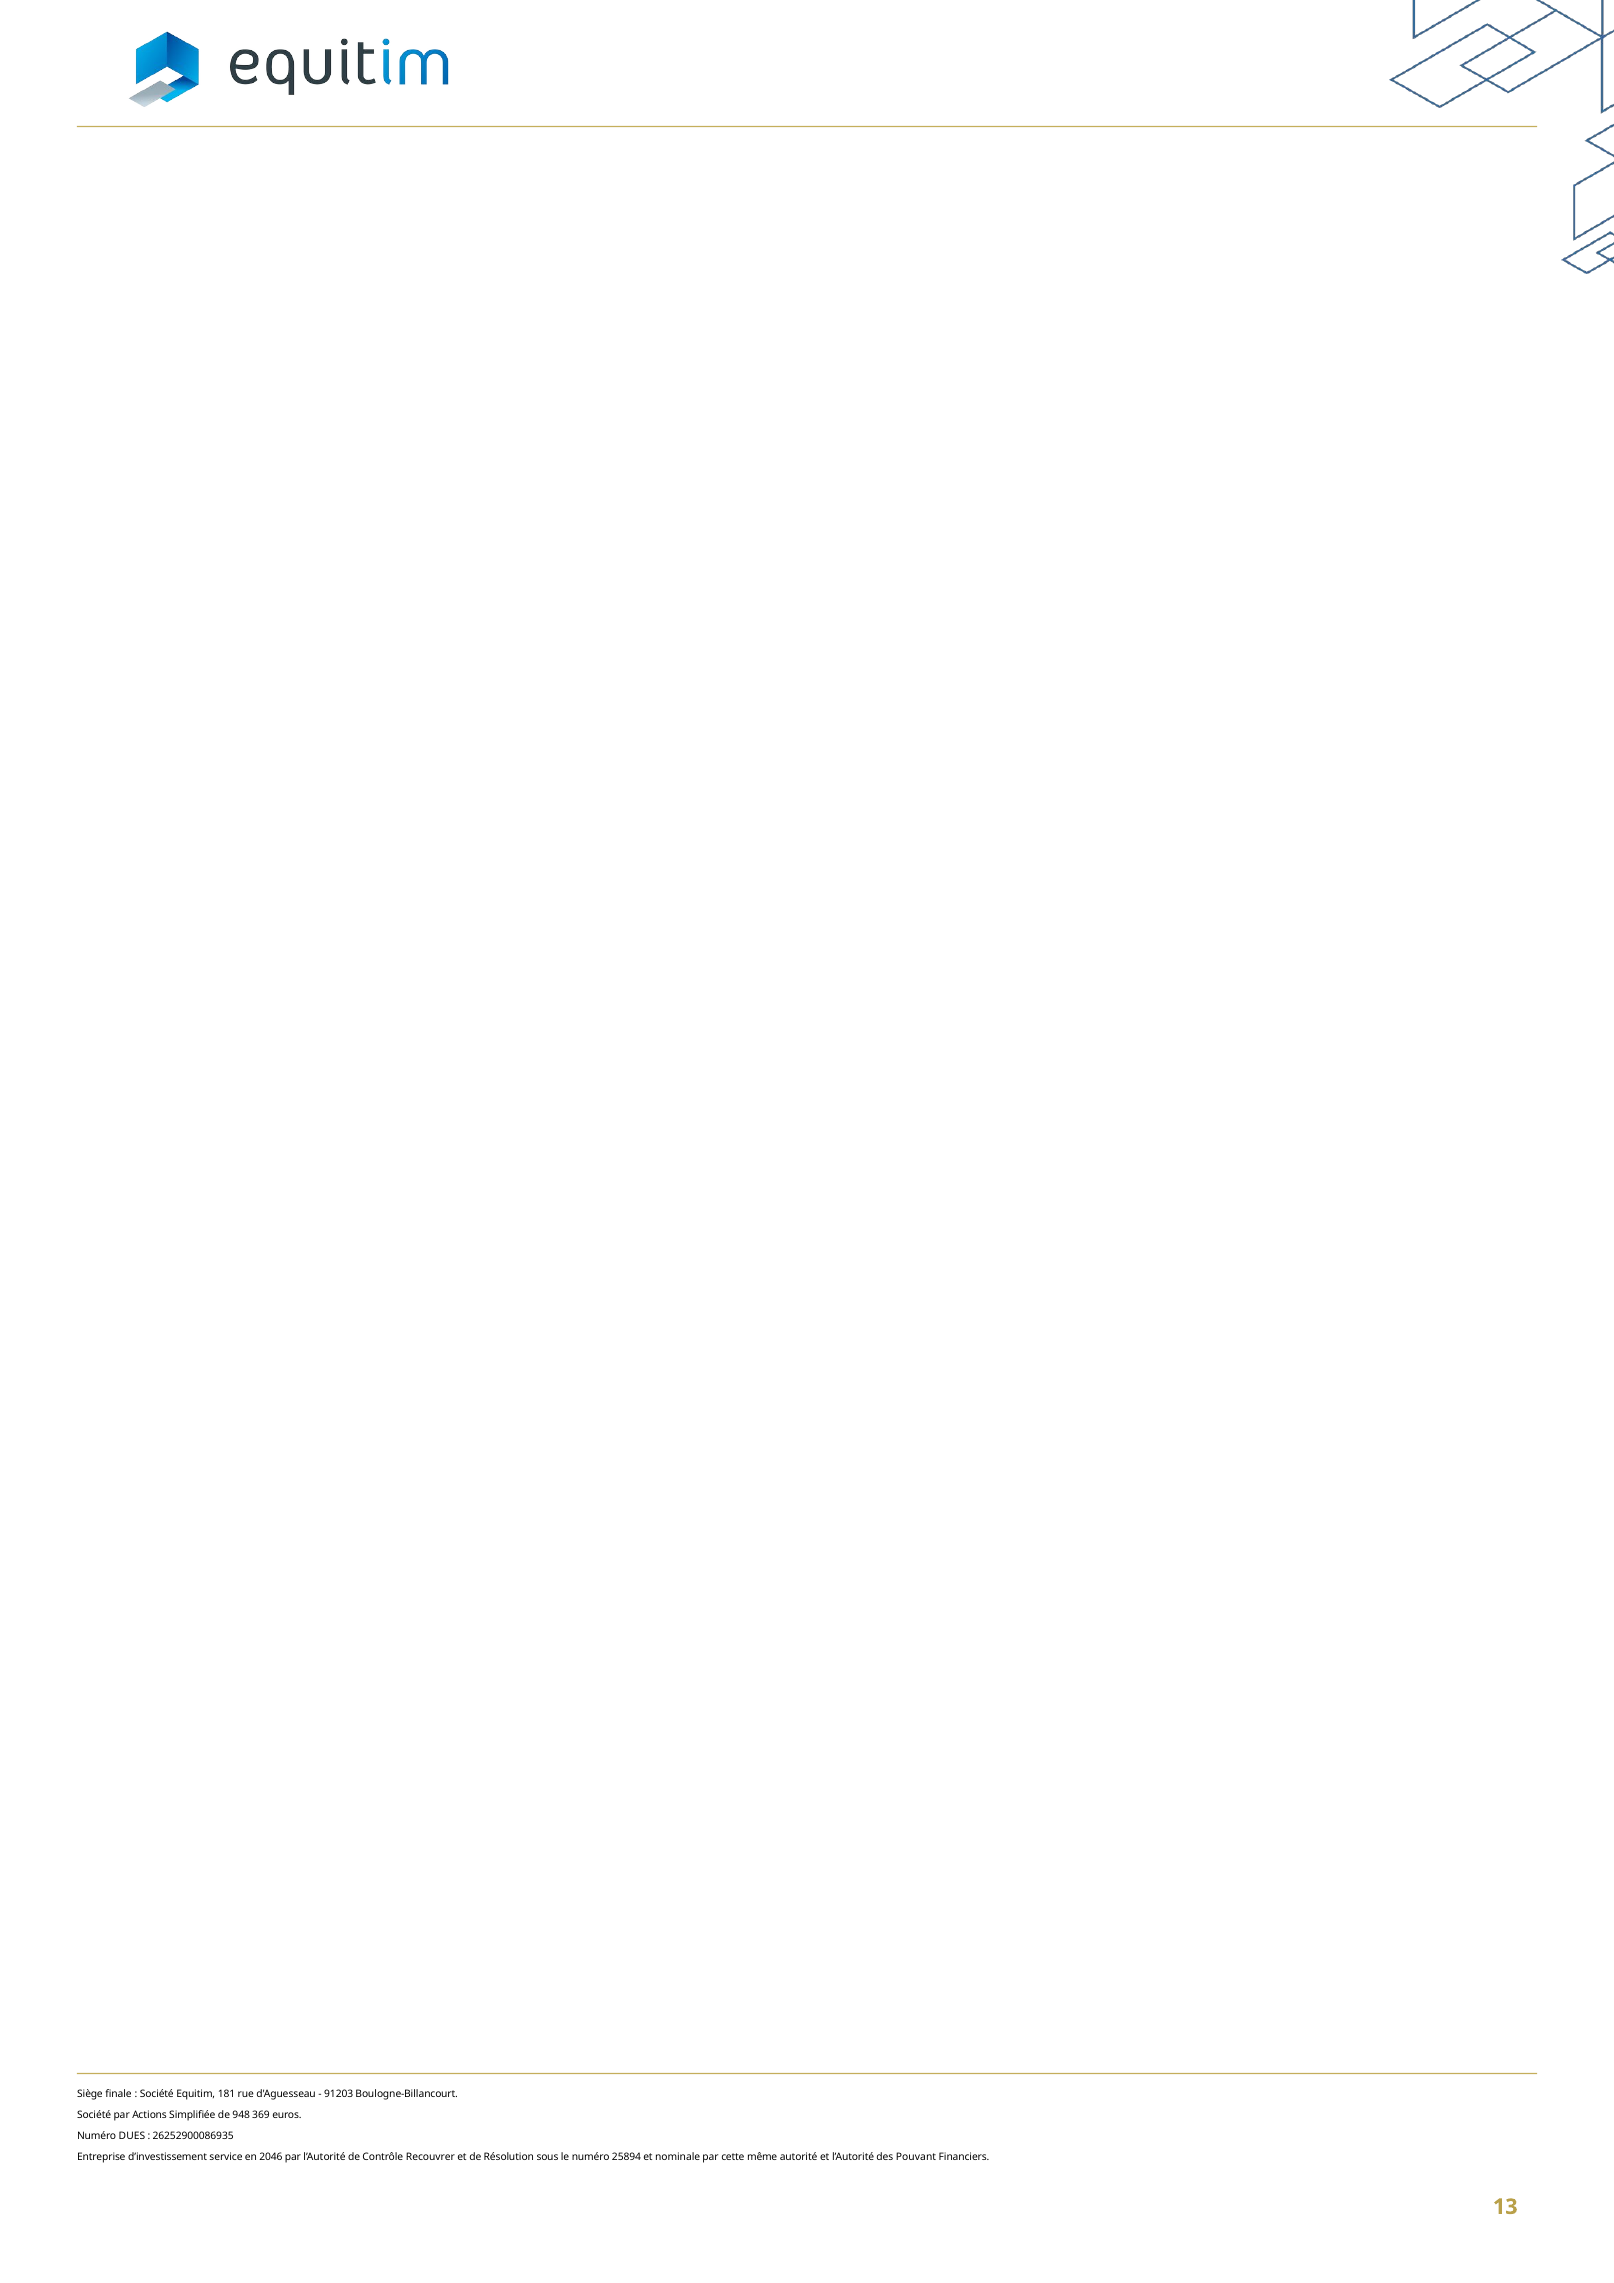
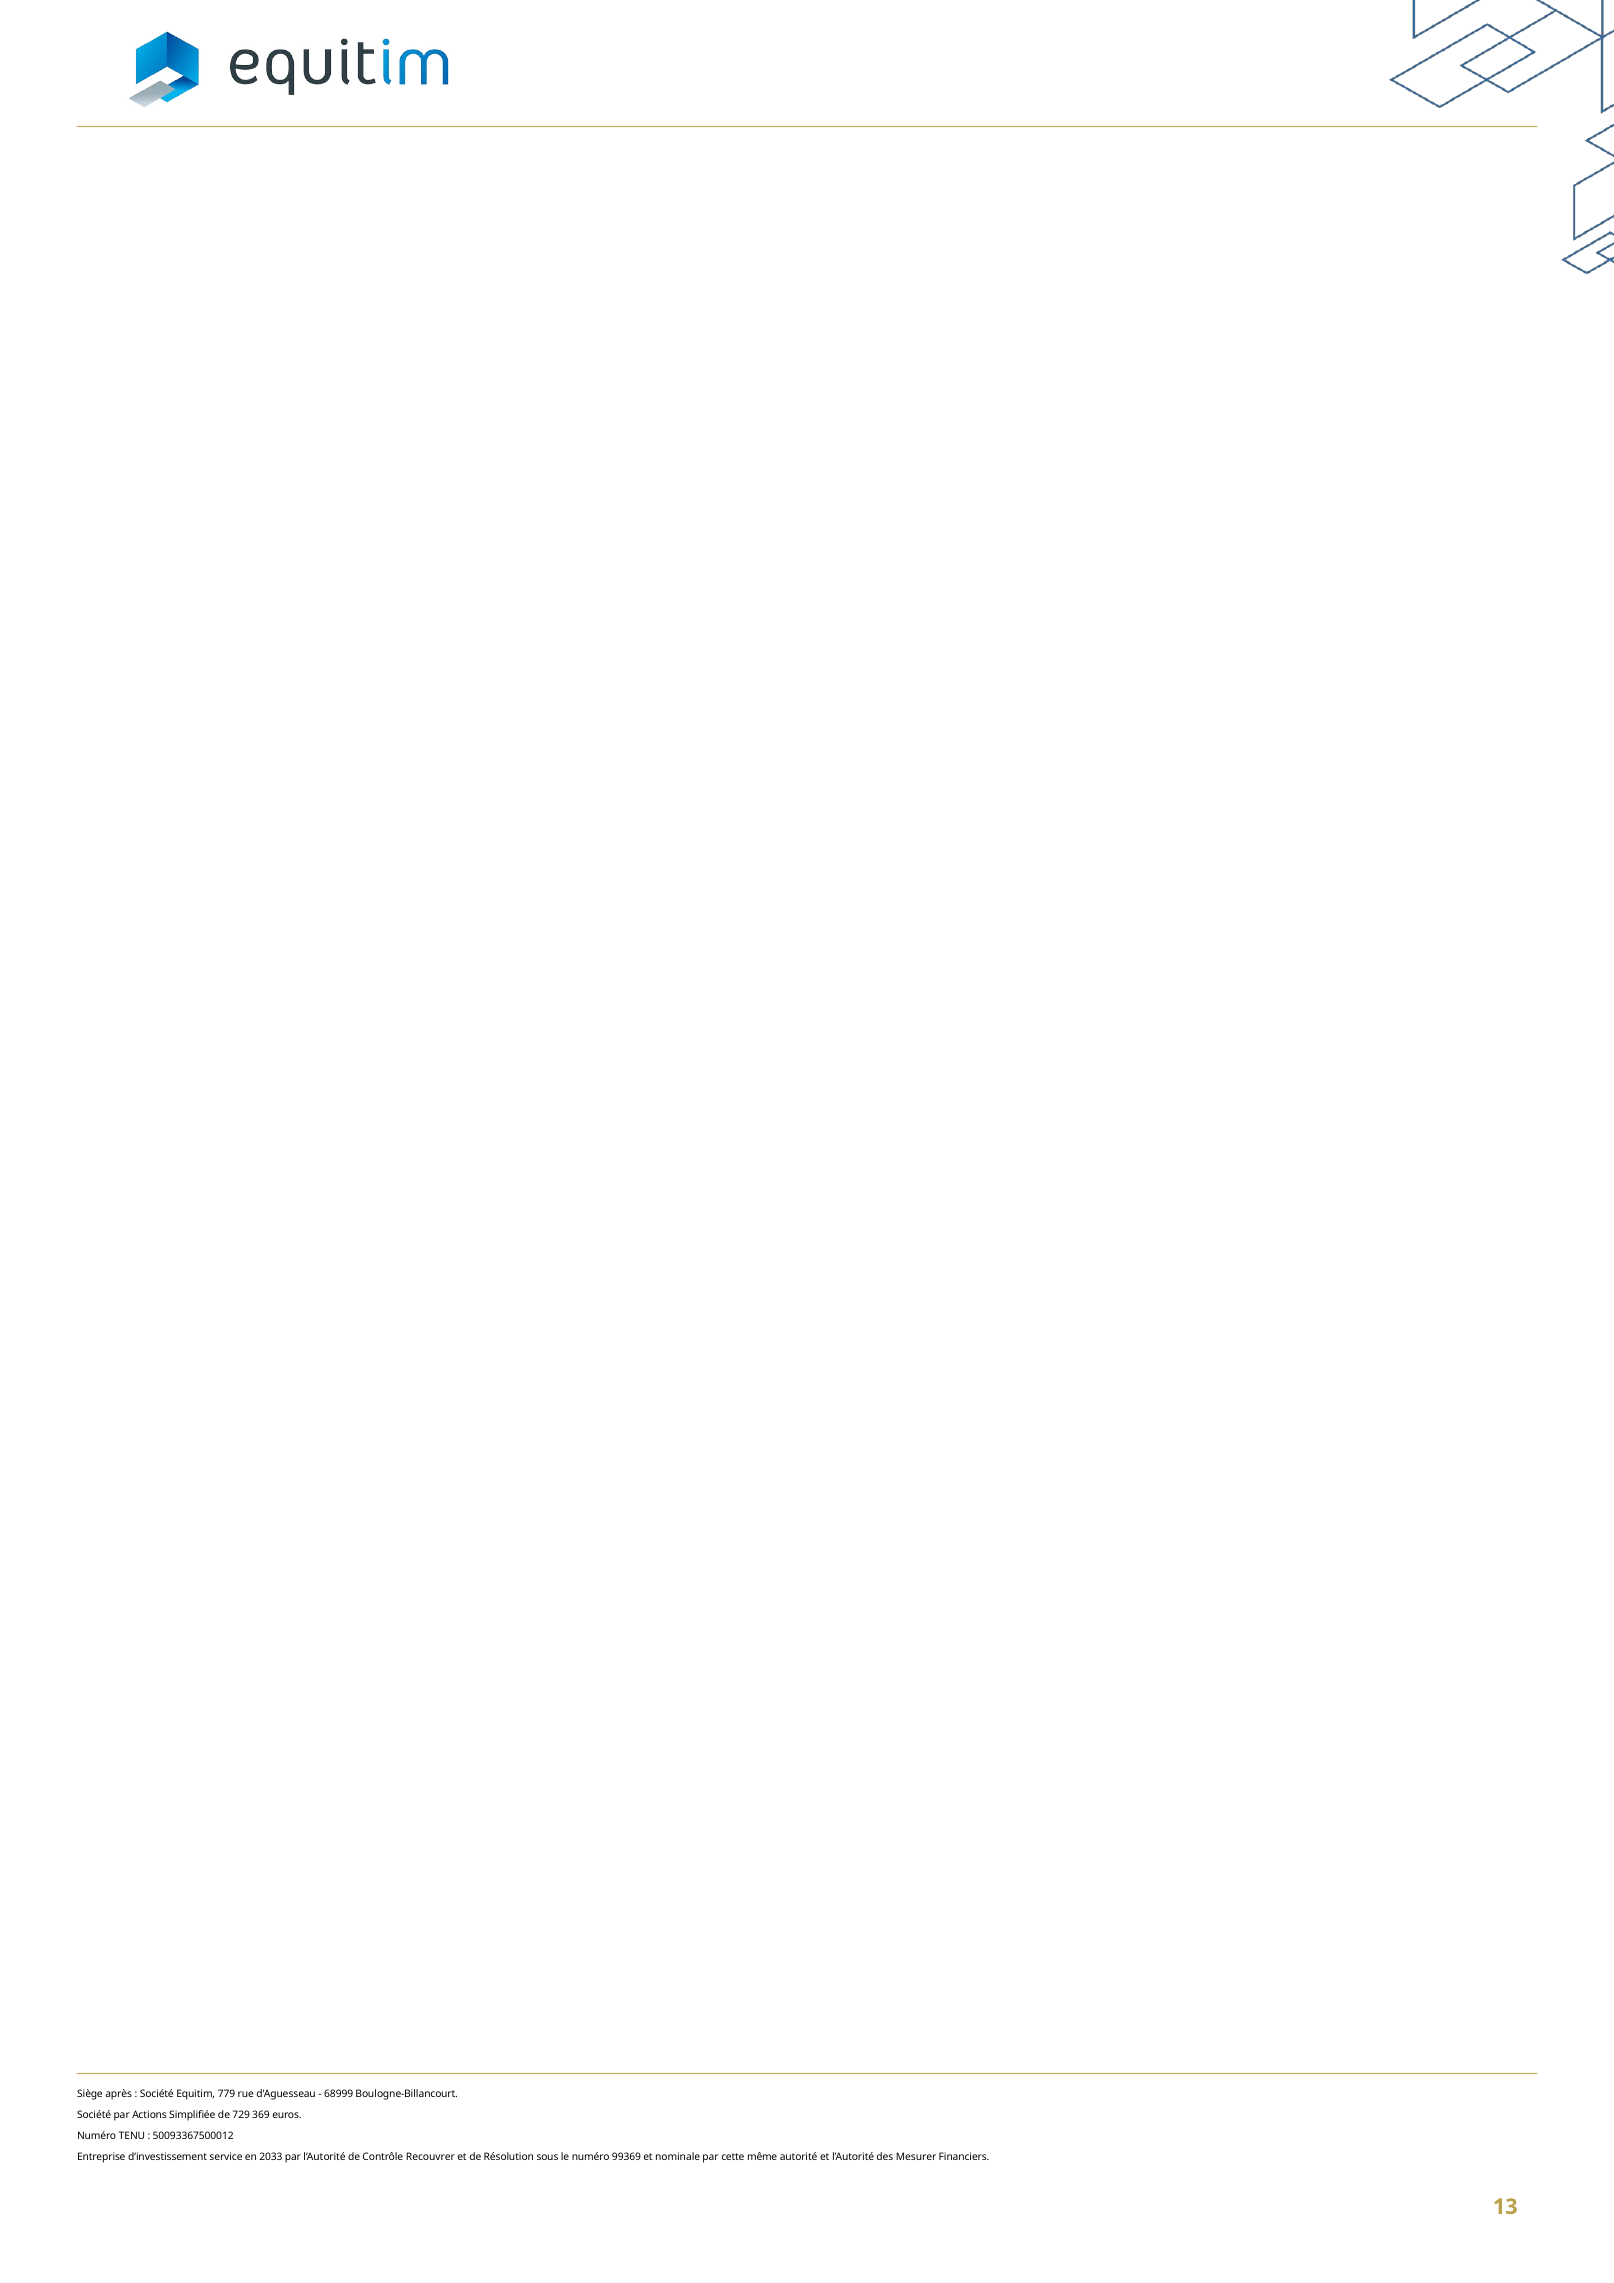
finale: finale -> après
181: 181 -> 779
91203: 91203 -> 68999
948: 948 -> 729
DUES: DUES -> TENU
26252900086935: 26252900086935 -> 50093367500012
2046: 2046 -> 2033
25894: 25894 -> 99369
Pouvant: Pouvant -> Mesurer
